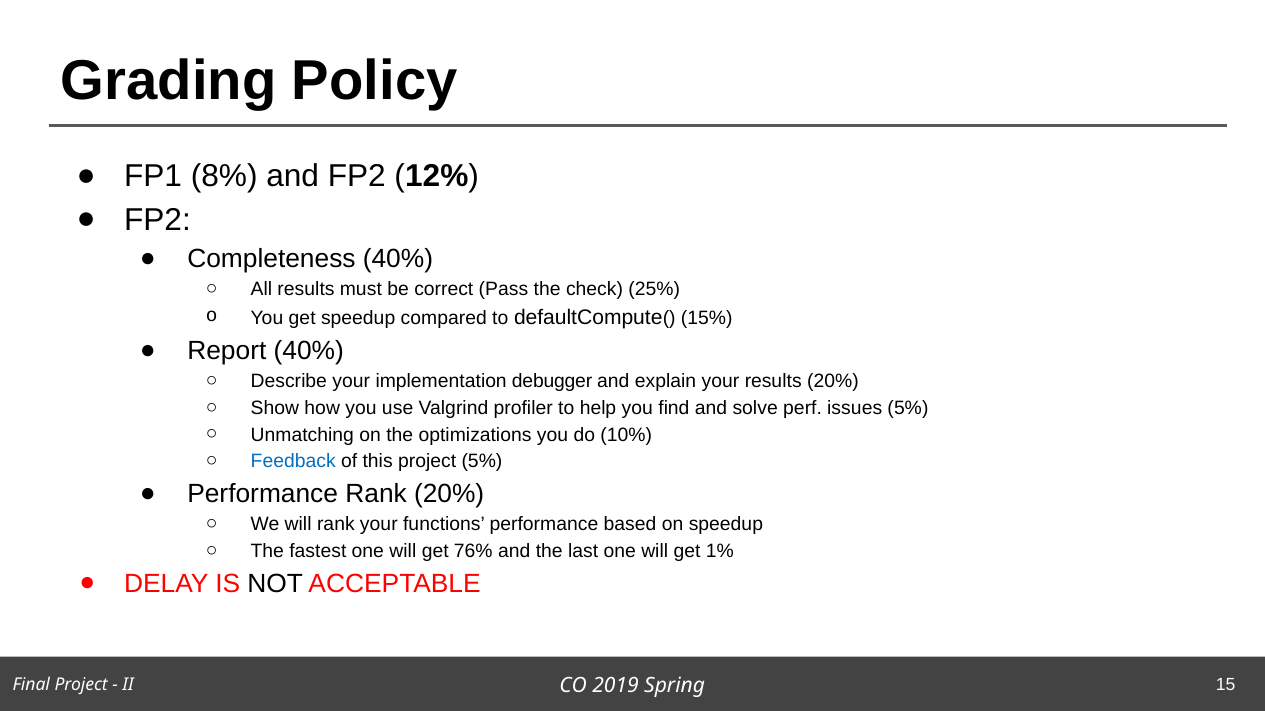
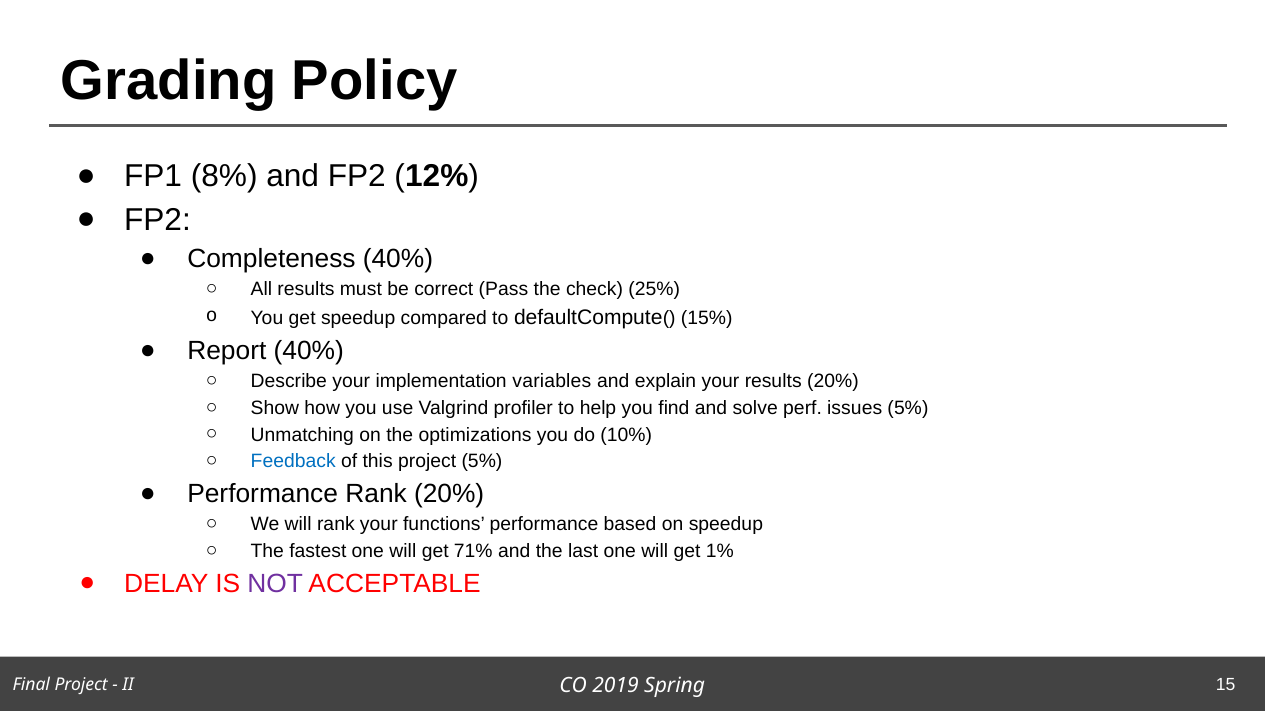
debugger: debugger -> variables
76%: 76% -> 71%
NOT colour: black -> purple
